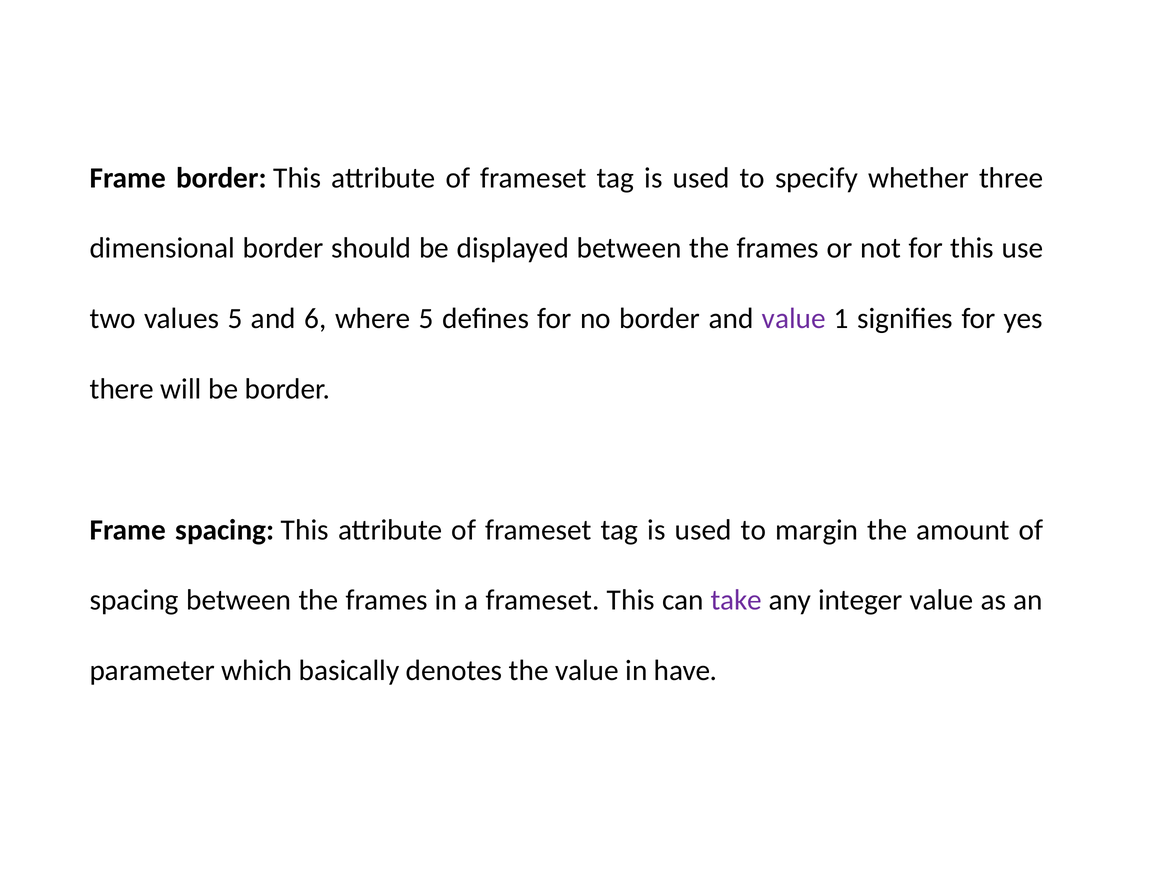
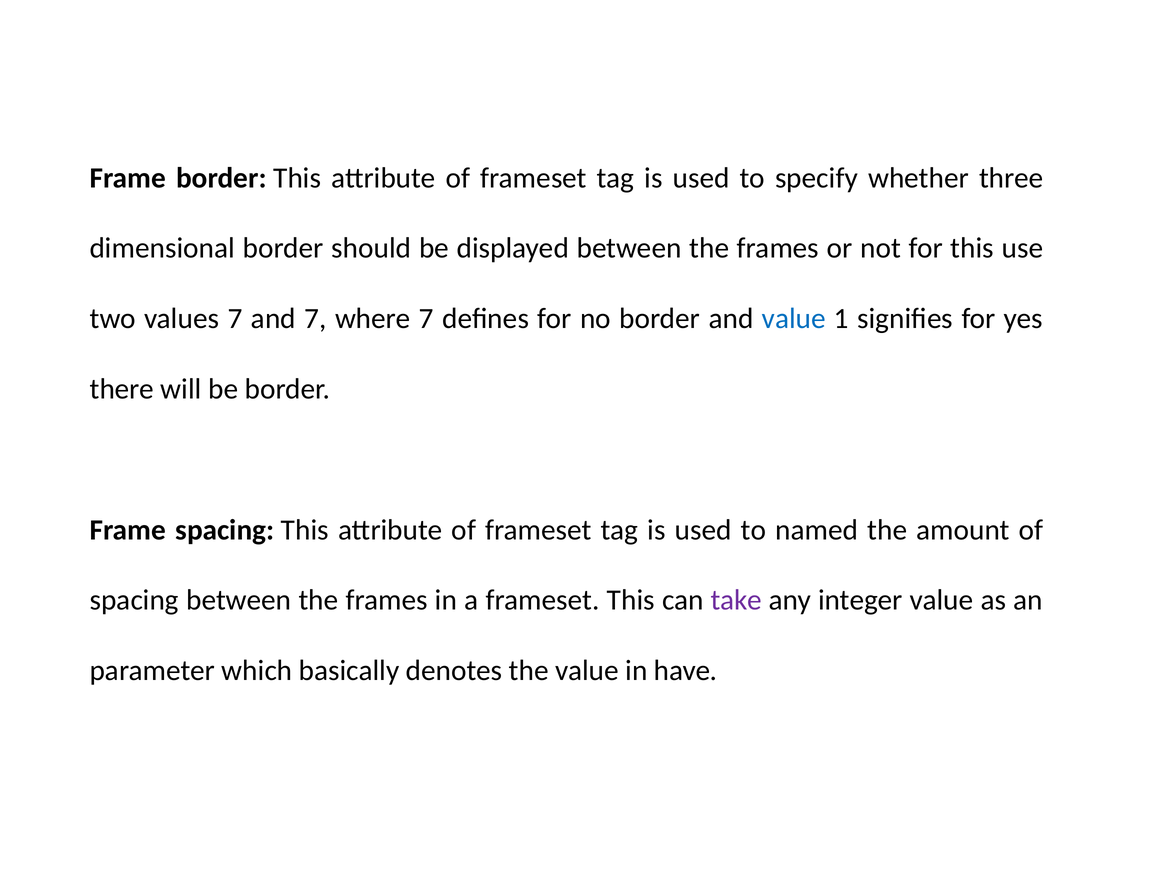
values 5: 5 -> 7
and 6: 6 -> 7
where 5: 5 -> 7
value at (794, 319) colour: purple -> blue
margin: margin -> named
